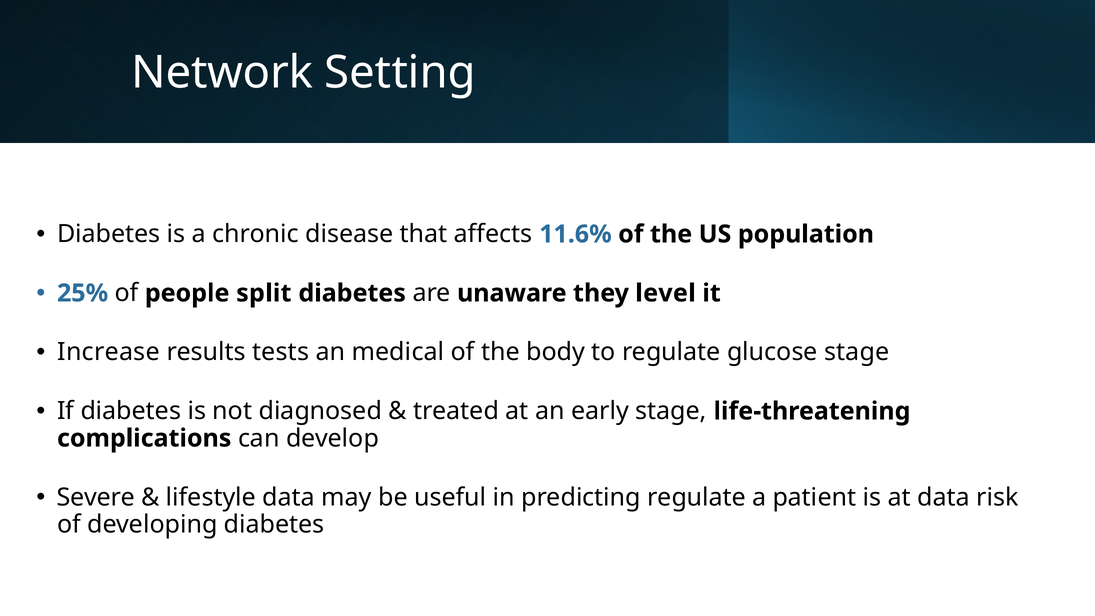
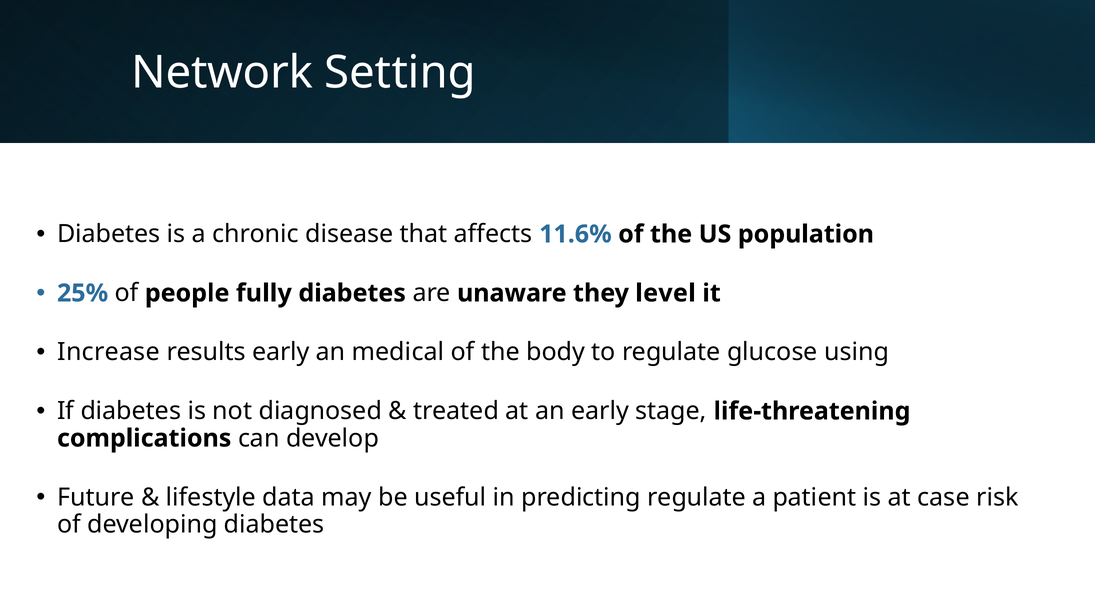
split: split -> fully
results tests: tests -> early
glucose stage: stage -> using
Severe: Severe -> Future
at data: data -> case
